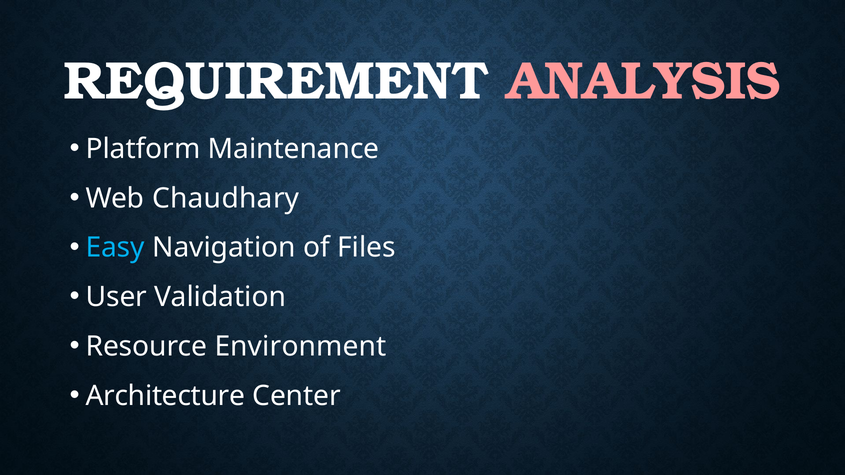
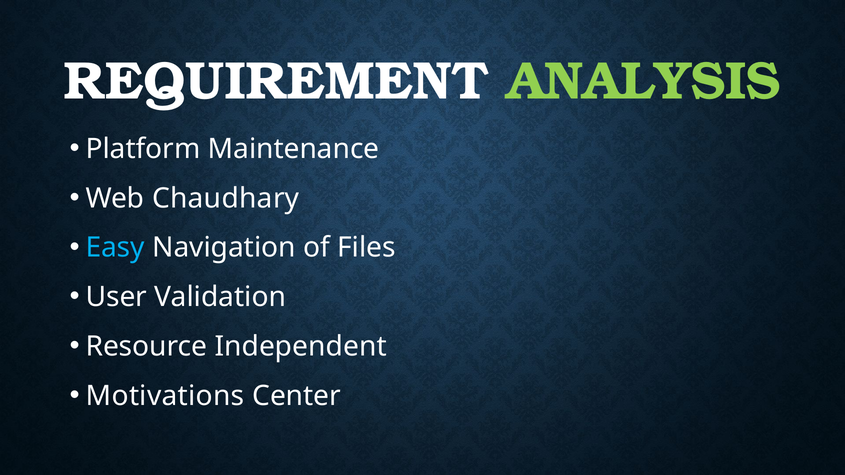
ANALYSIS colour: pink -> light green
Environment: Environment -> Independent
Architecture: Architecture -> Motivations
